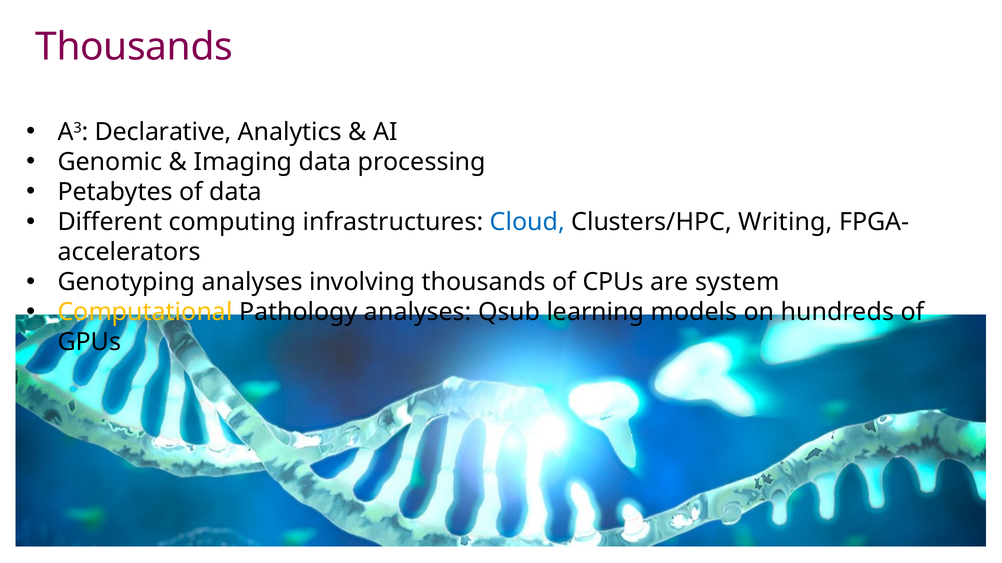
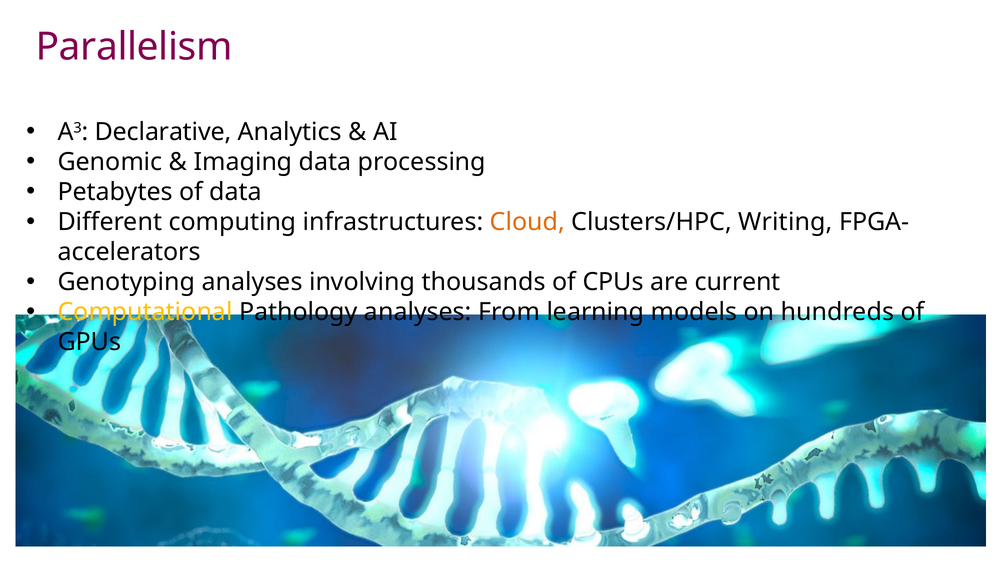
Thousands at (134, 47): Thousands -> Parallelism
Cloud colour: blue -> orange
system: system -> current
Qsub: Qsub -> From
